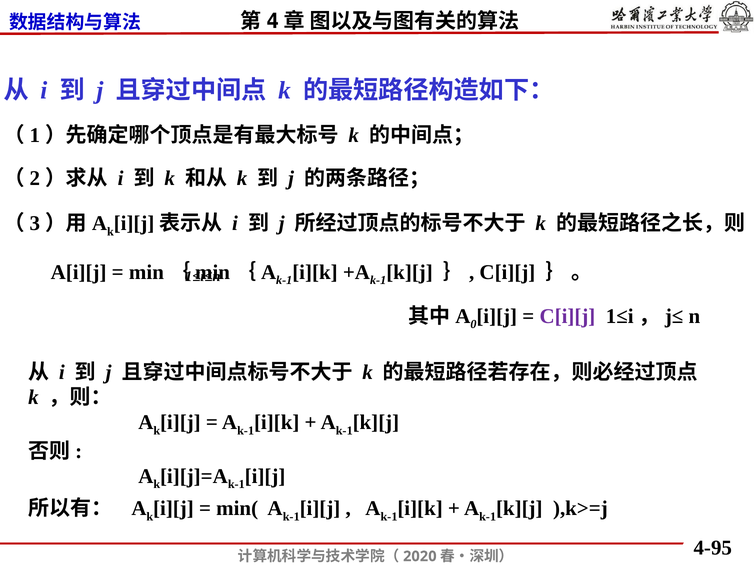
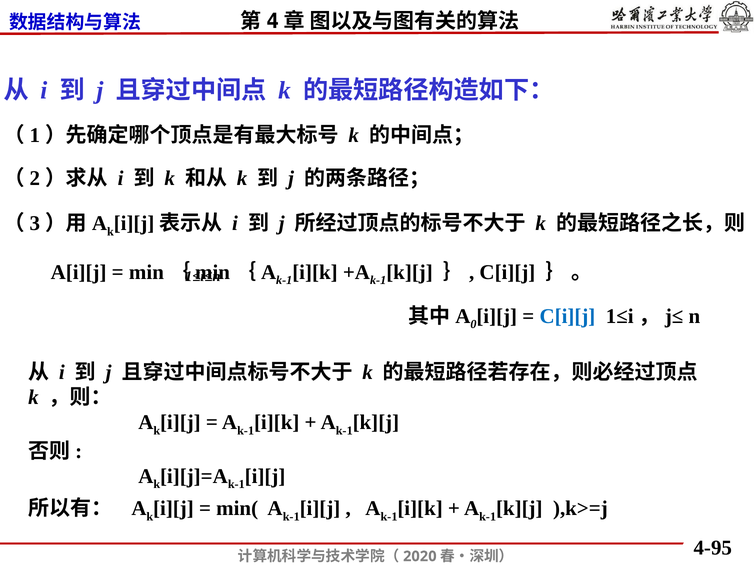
C[i][j at (567, 316) colour: purple -> blue
